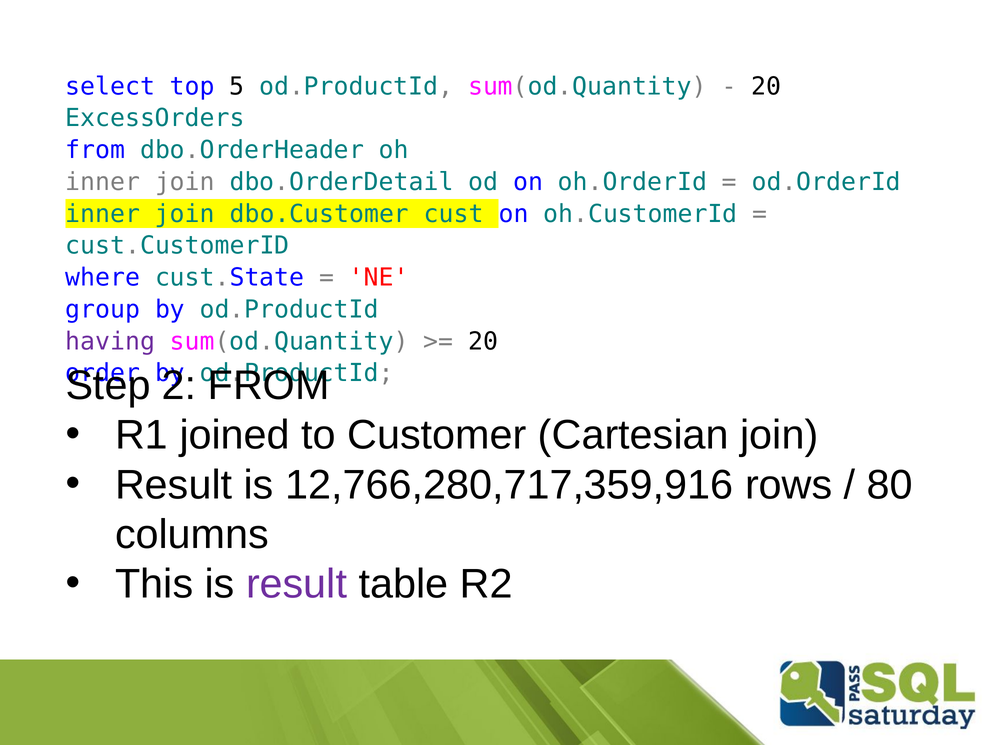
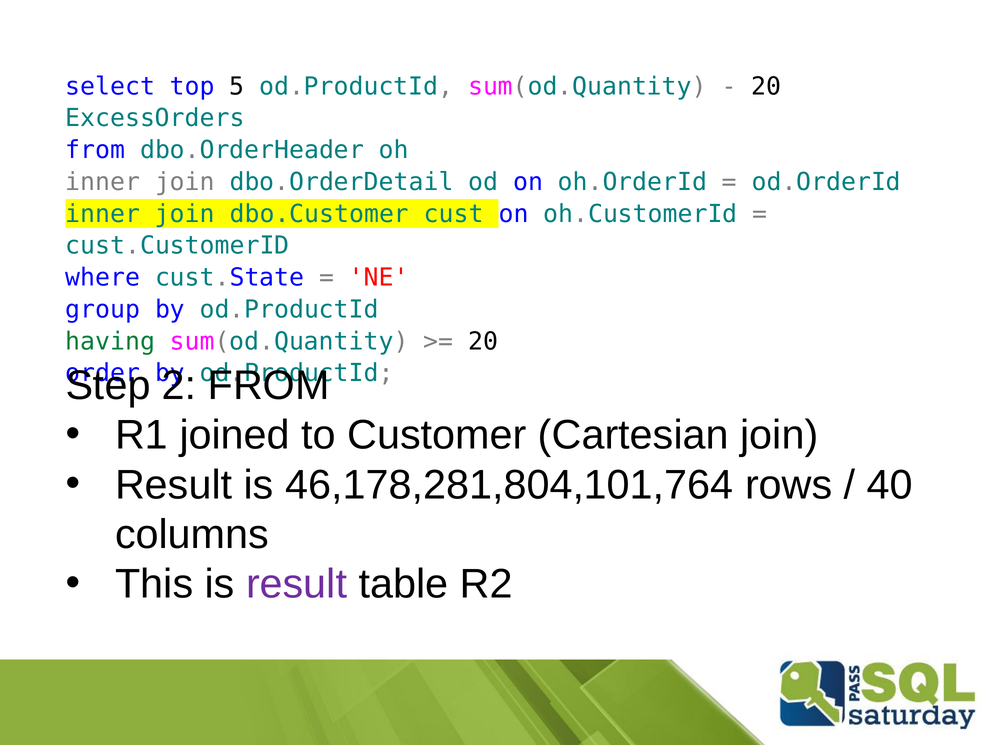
having colour: purple -> green
12,766,280,717,359,916: 12,766,280,717,359,916 -> 46,178,281,804,101,764
80: 80 -> 40
